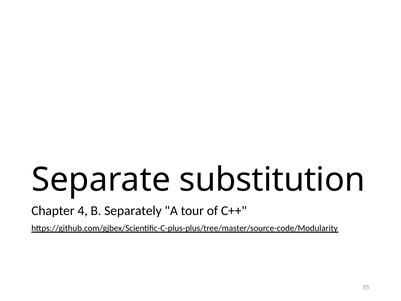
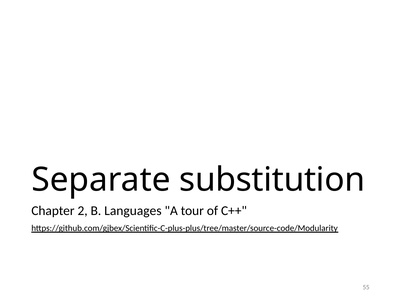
4: 4 -> 2
Separately: Separately -> Languages
